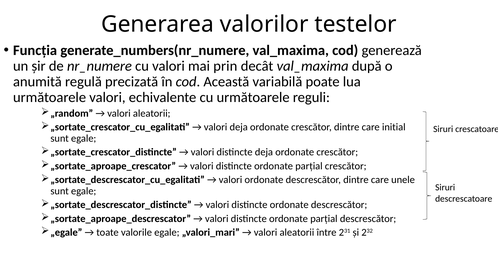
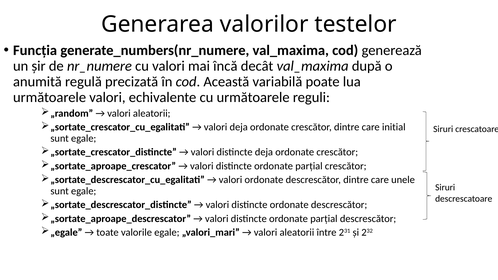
prin: prin -> încă
